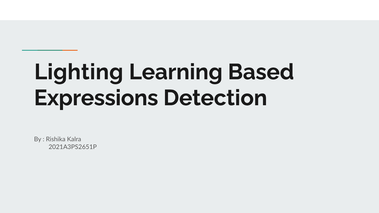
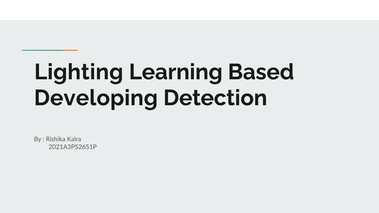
Expressions: Expressions -> Developing
